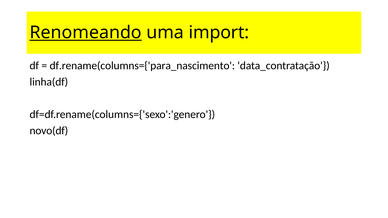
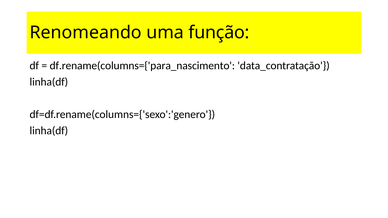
Renomeando underline: present -> none
import: import -> função
novo(df at (49, 131): novo(df -> linha(df
